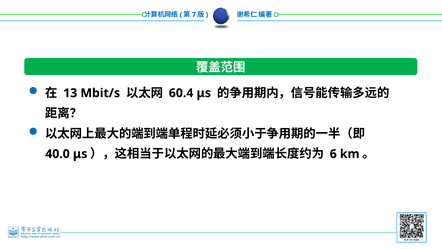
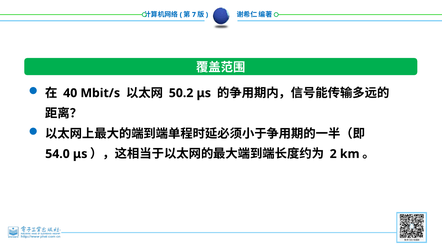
13: 13 -> 40
60.4: 60.4 -> 50.2
40.0: 40.0 -> 54.0
6: 6 -> 2
